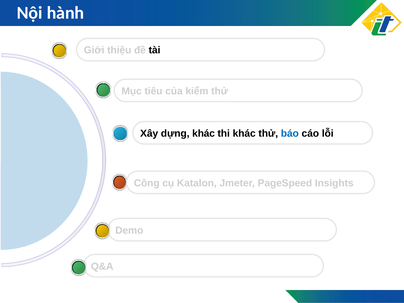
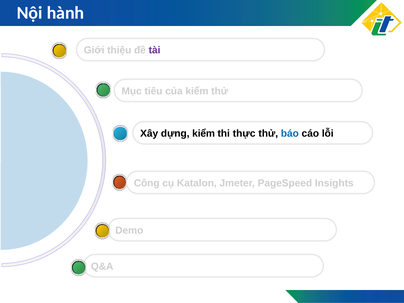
tài colour: black -> purple
dựng khác: khác -> kiểm
thi khác: khác -> thực
